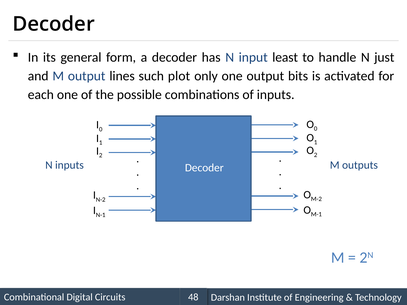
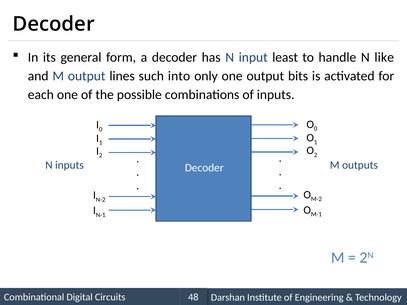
just: just -> like
plot: plot -> into
